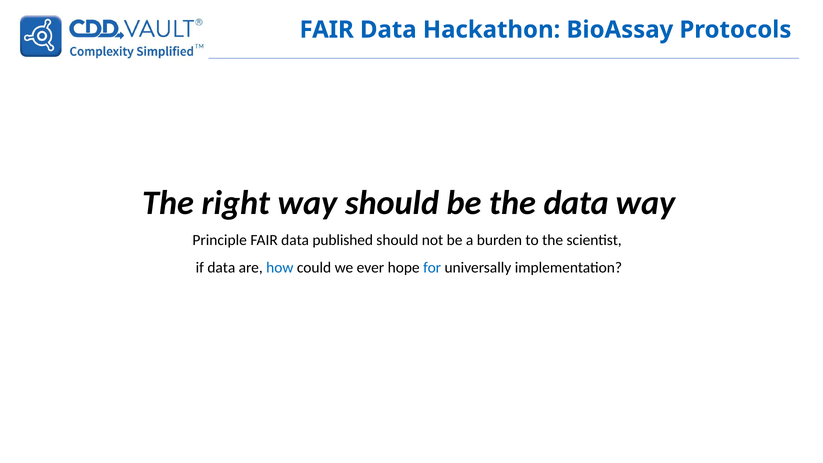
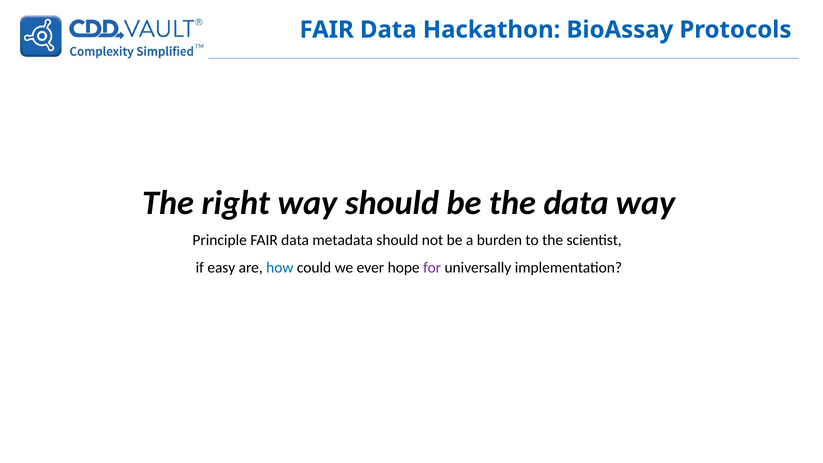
published: published -> metadata
if data: data -> easy
for colour: blue -> purple
